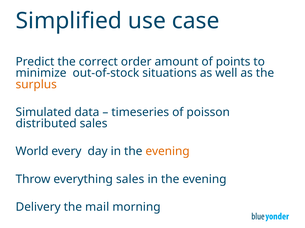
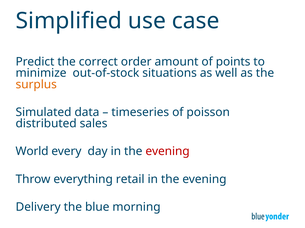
evening at (168, 152) colour: orange -> red
everything sales: sales -> retail
mail: mail -> blue
